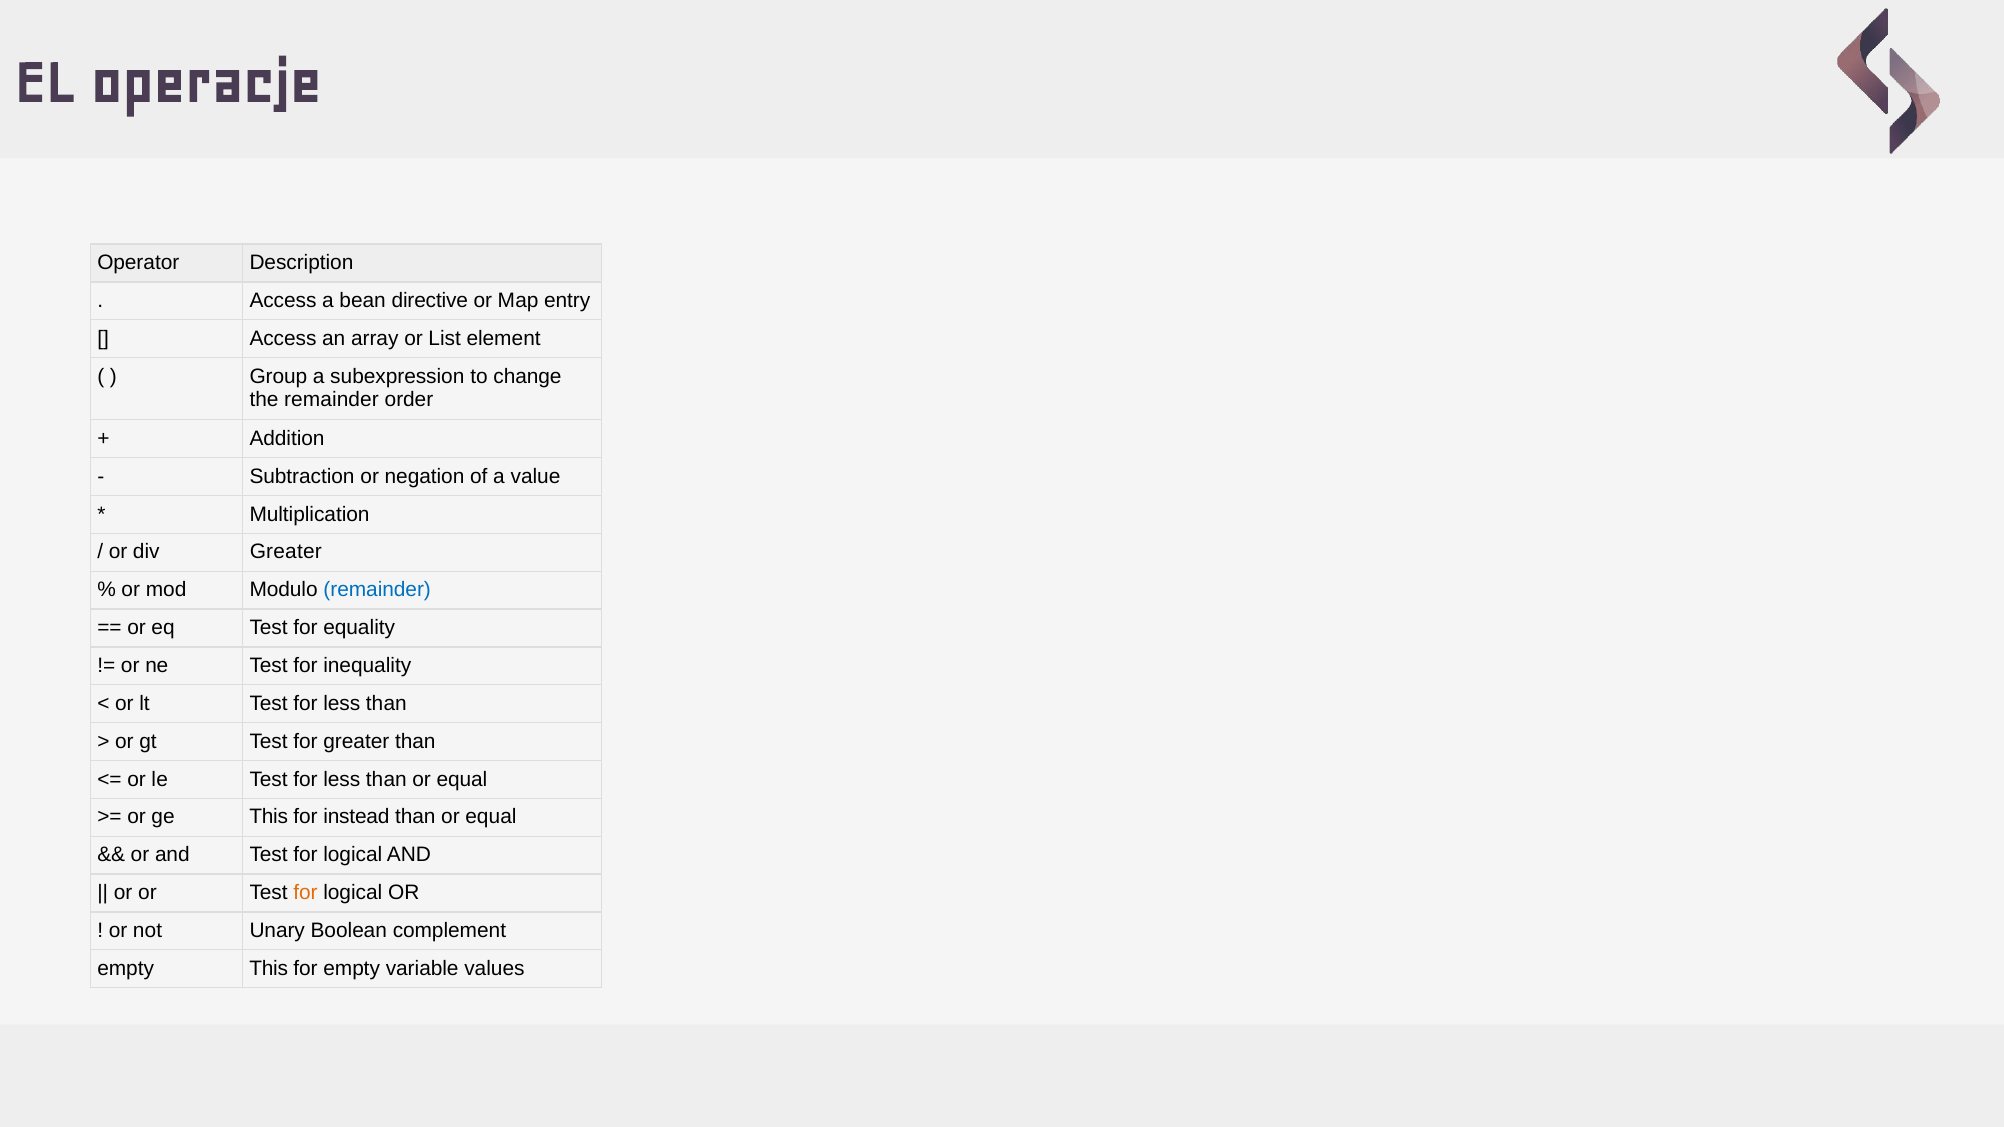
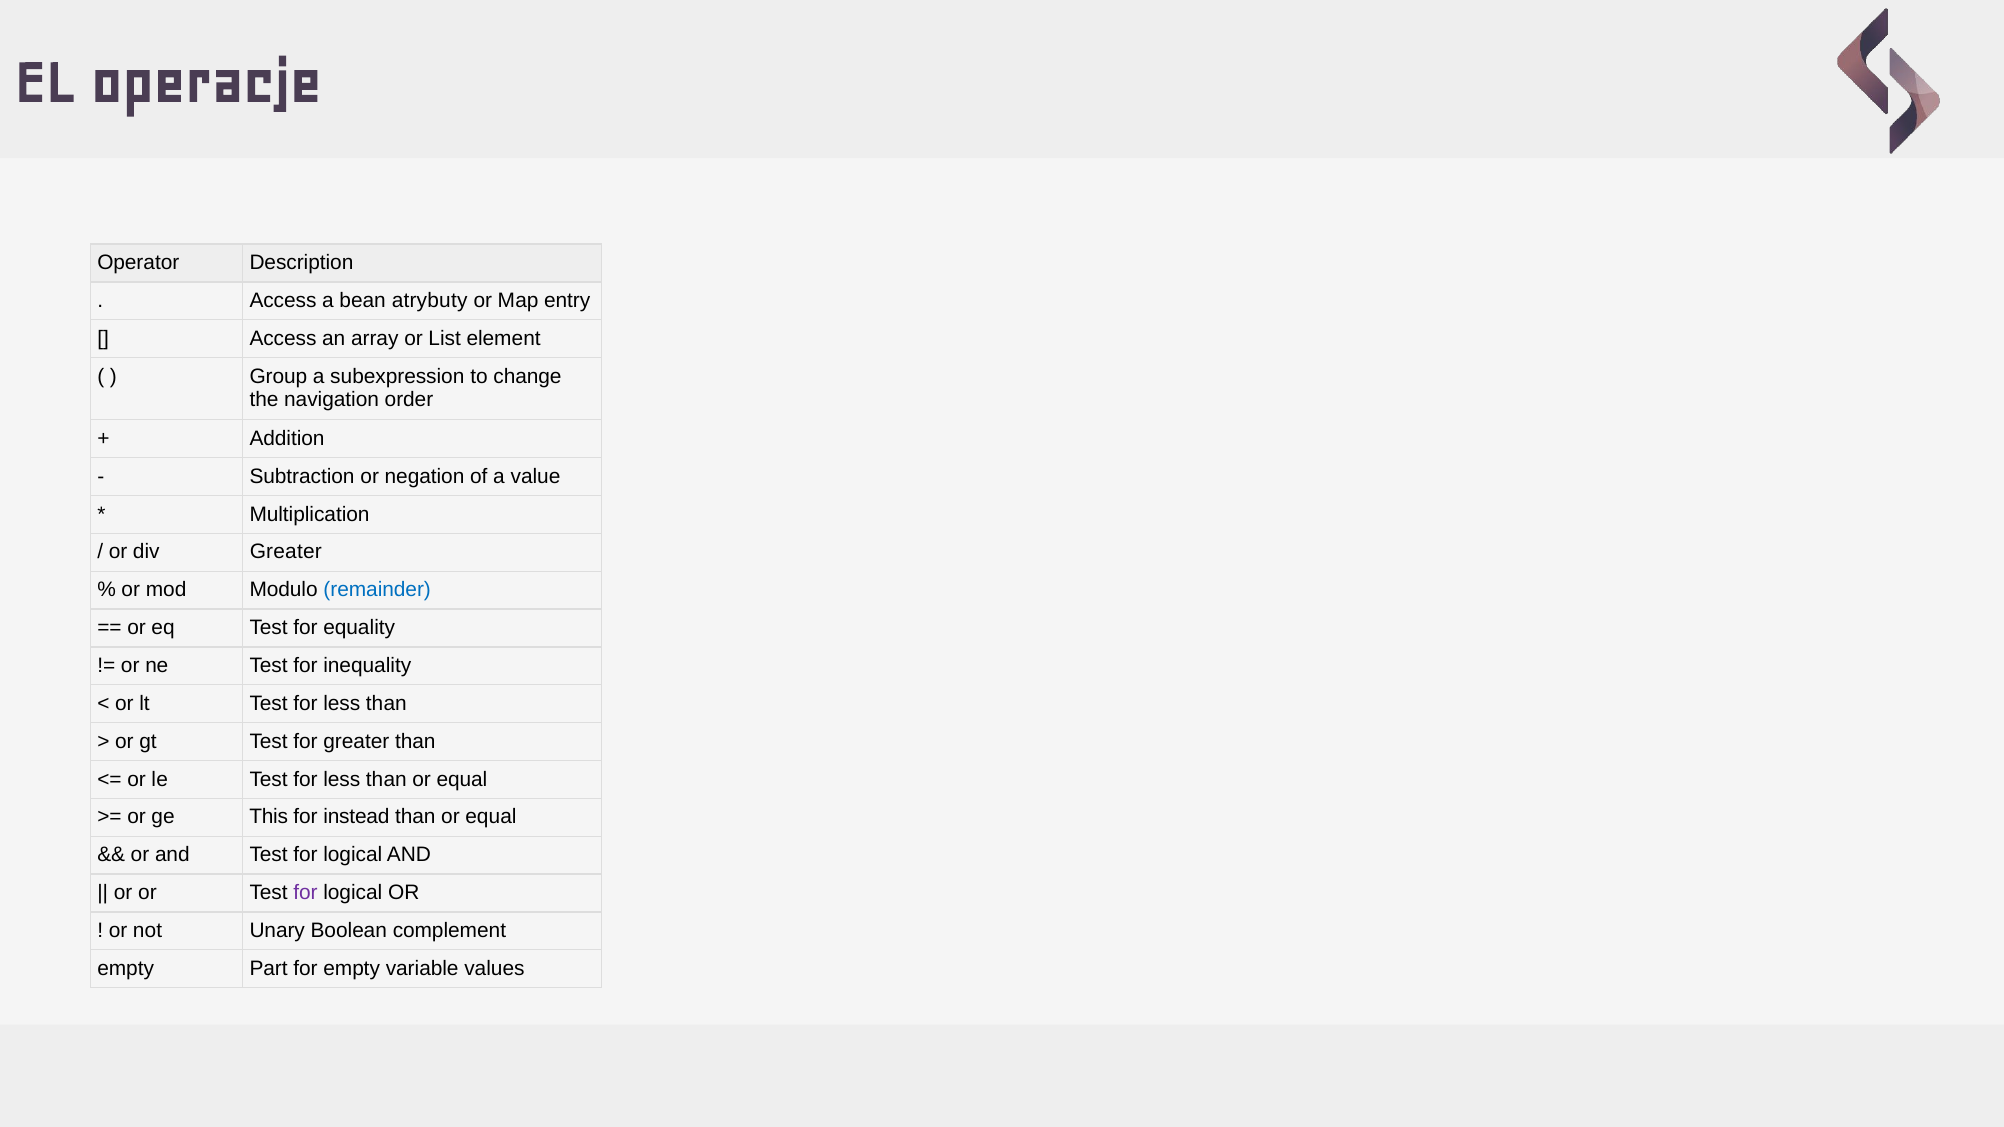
directive: directive -> atrybuty
the remainder: remainder -> navigation
for at (306, 893) colour: orange -> purple
empty This: This -> Part
